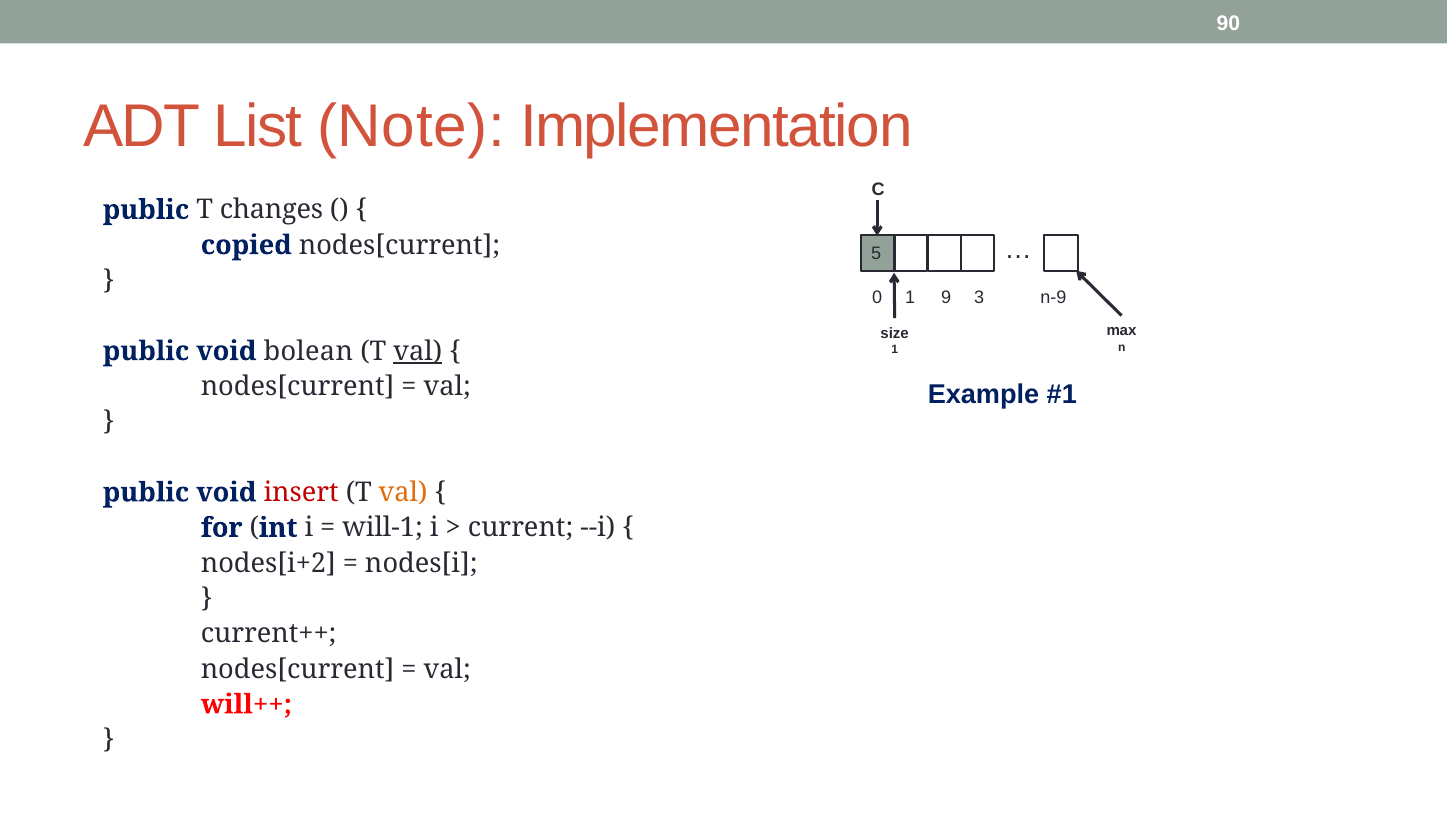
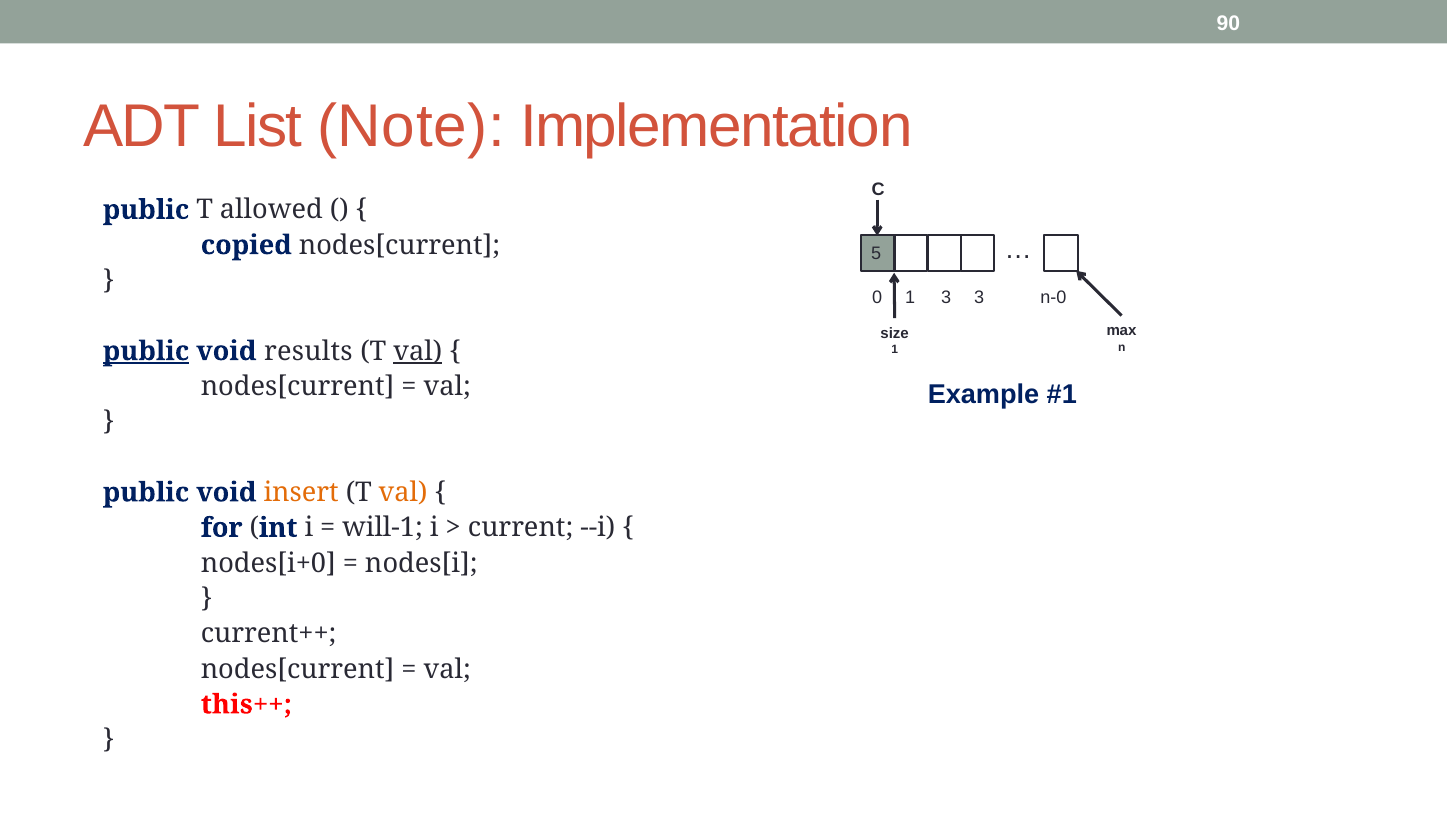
changes: changes -> allowed
1 9: 9 -> 3
n-9: n-9 -> n-0
public at (146, 351) underline: none -> present
bolean: bolean -> results
insert colour: red -> orange
nodes[i+2: nodes[i+2 -> nodes[i+0
will++: will++ -> this++
